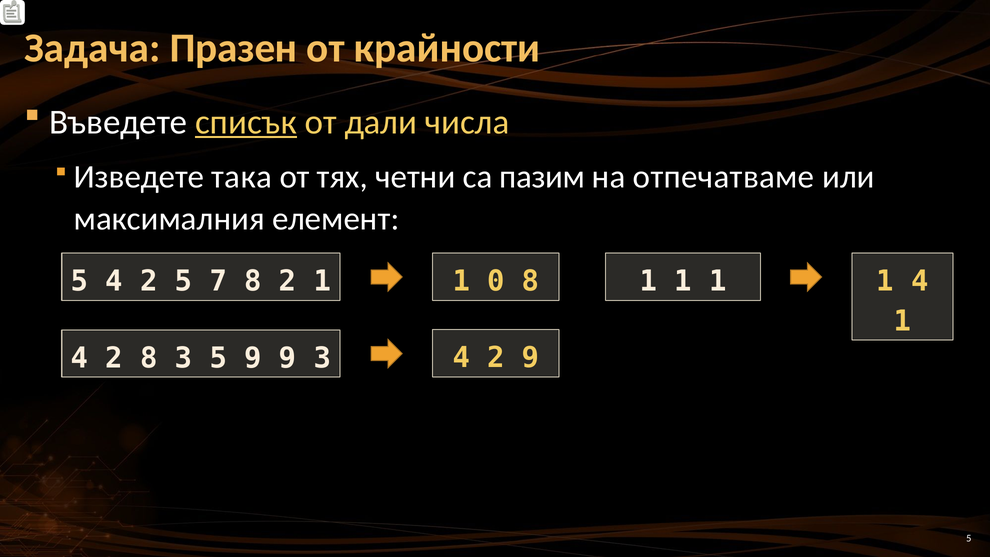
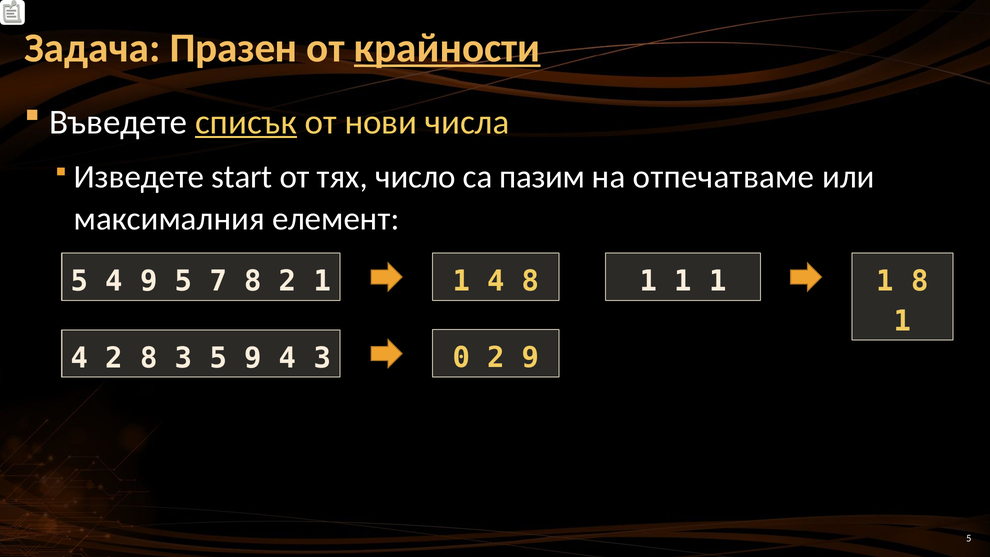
крайности underline: none -> present
дали: дали -> нови
така: така -> start
четни: четни -> число
5 4 2: 2 -> 9
1 0: 0 -> 4
1 4: 4 -> 8
9 9: 9 -> 4
3 4: 4 -> 0
